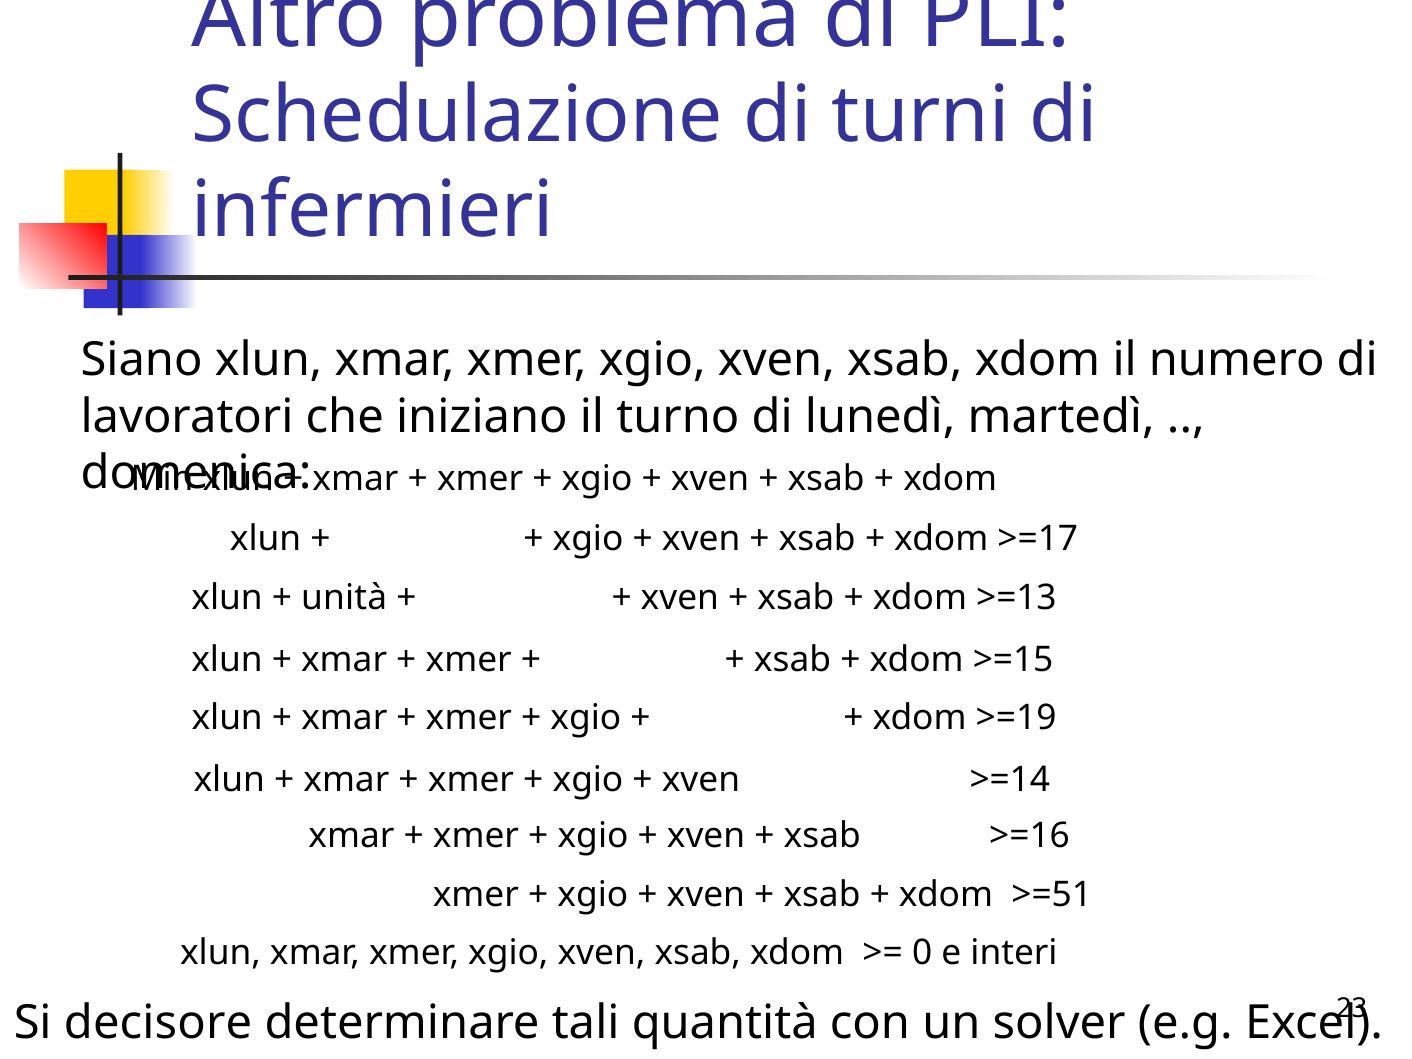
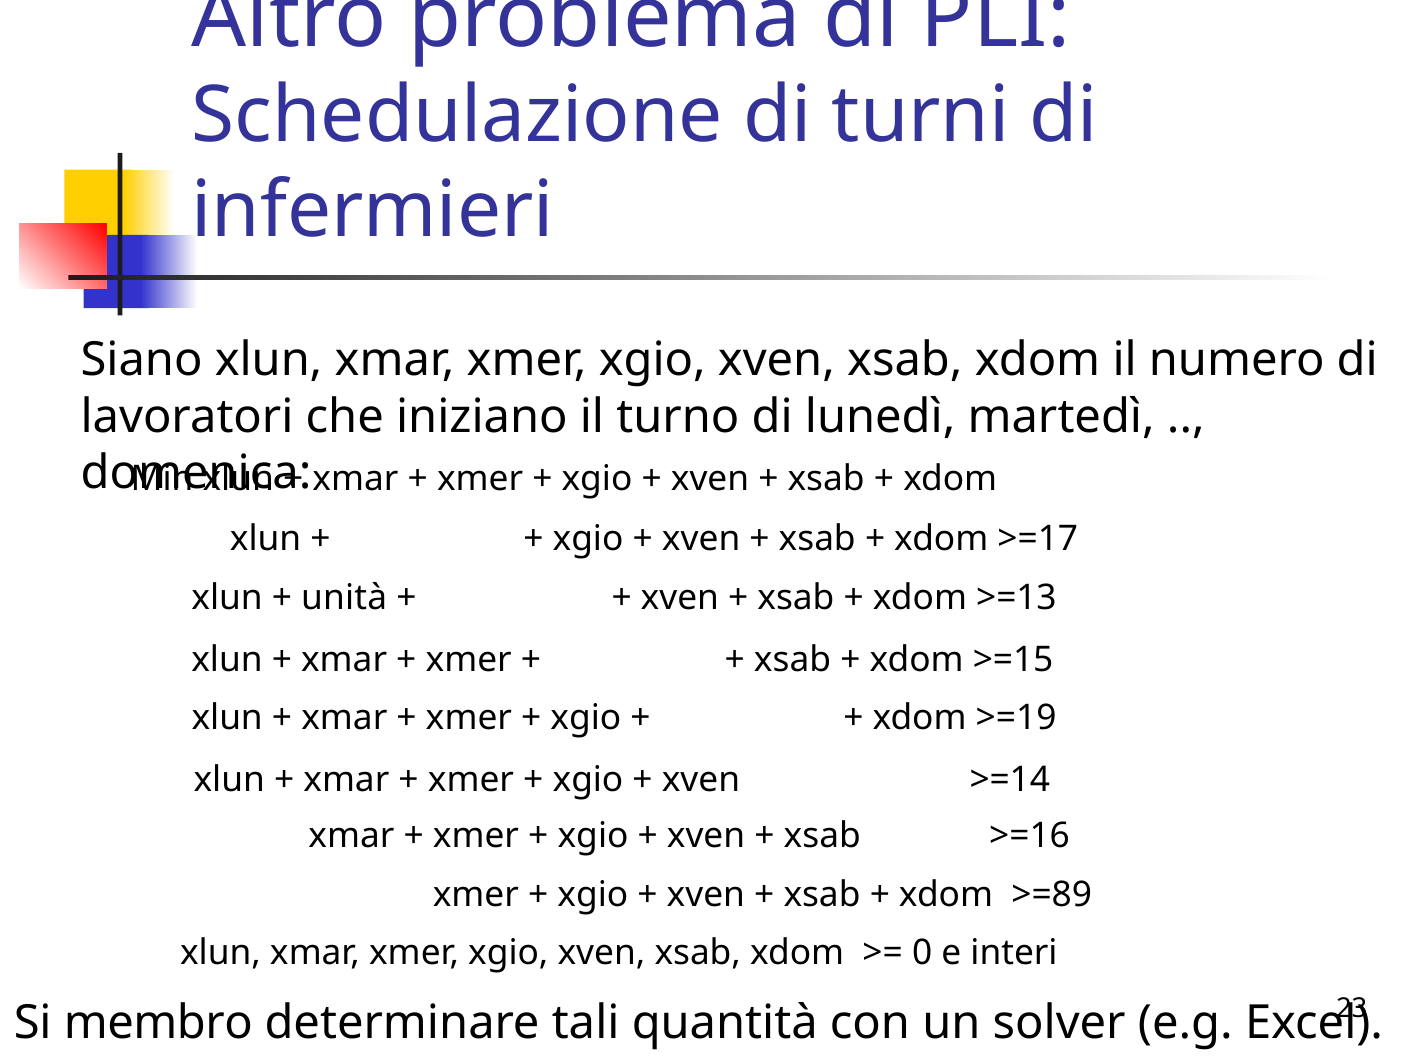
>=51: >=51 -> >=89
decisore: decisore -> membro
